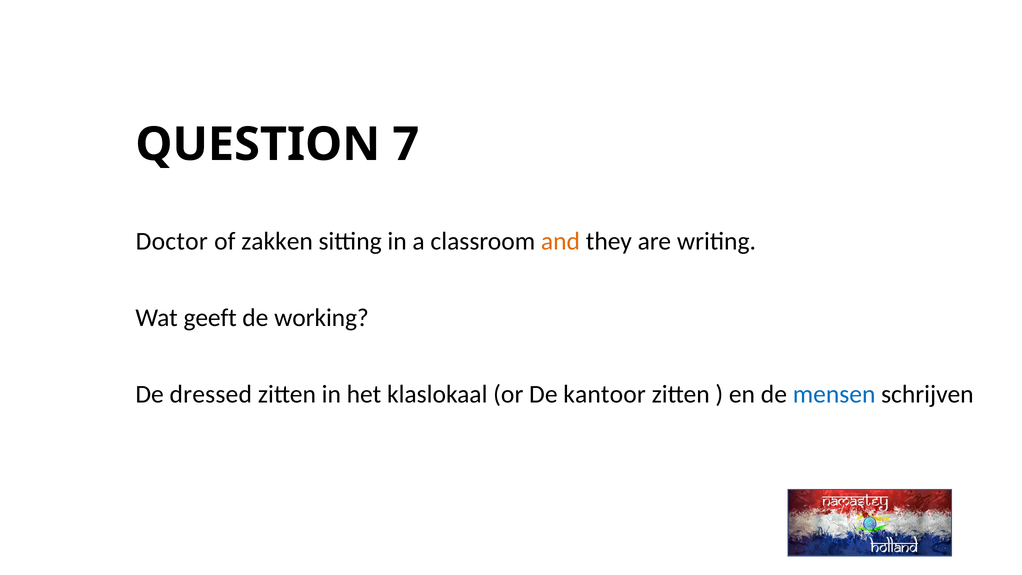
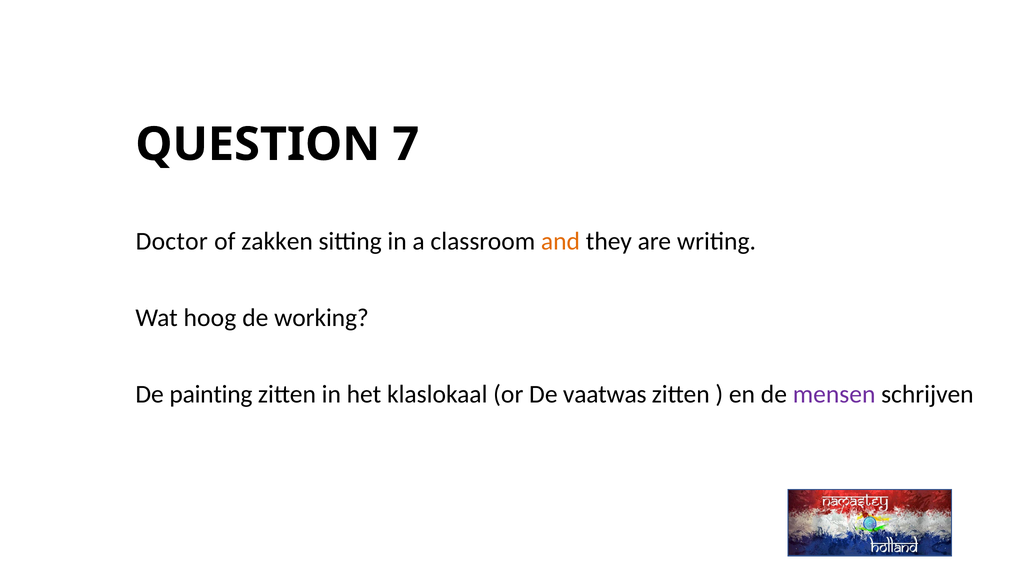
geeft: geeft -> hoog
dressed: dressed -> painting
kantoor: kantoor -> vaatwas
mensen colour: blue -> purple
